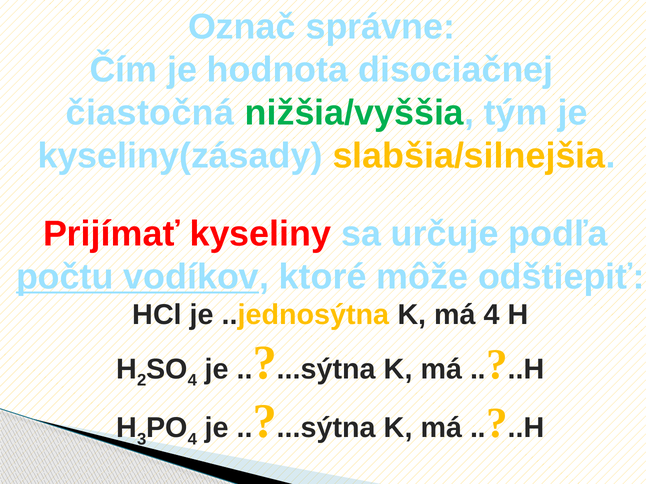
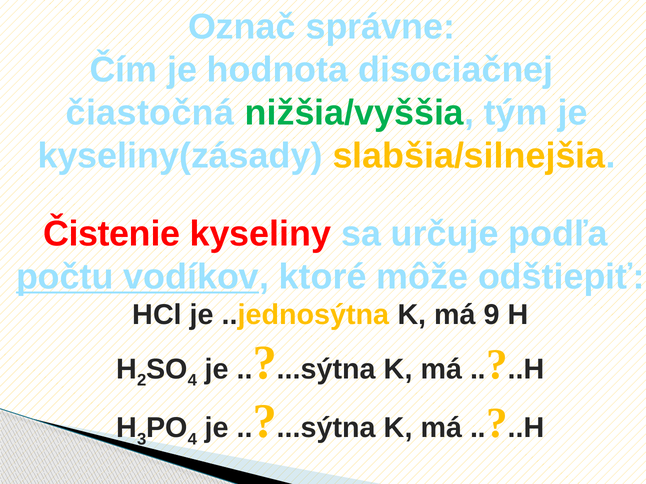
Prijímať: Prijímať -> Čistenie
má 4: 4 -> 9
